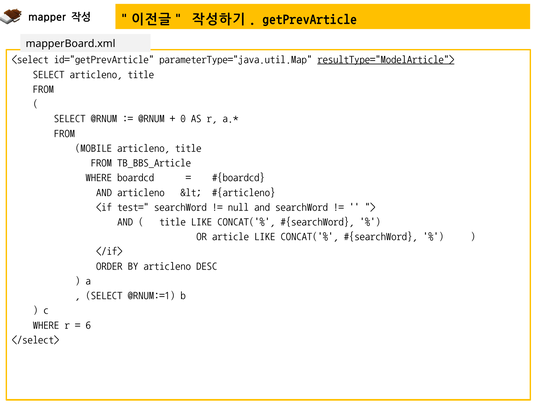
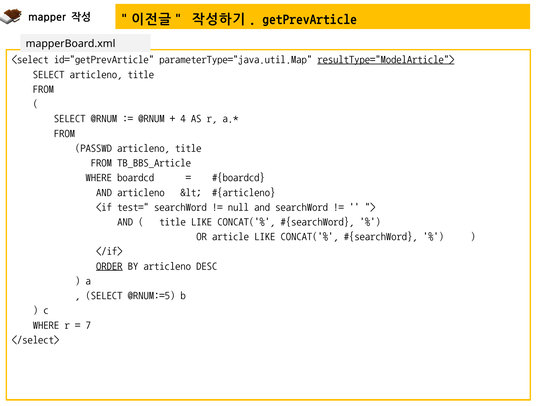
0: 0 -> 4
MOBILE: MOBILE -> PASSWD
ORDER underline: none -> present
@RNUM:=1: @RNUM:=1 -> @RNUM:=5
6: 6 -> 7
